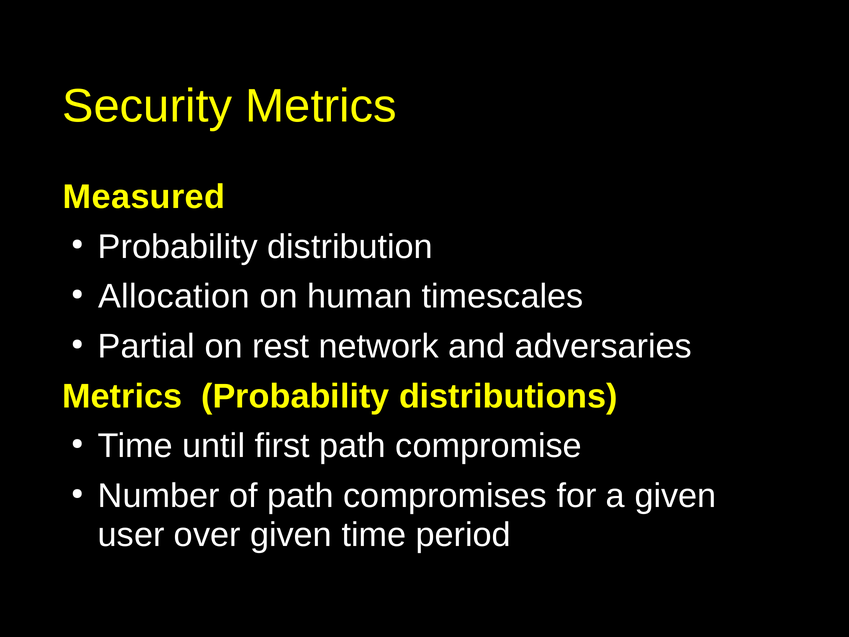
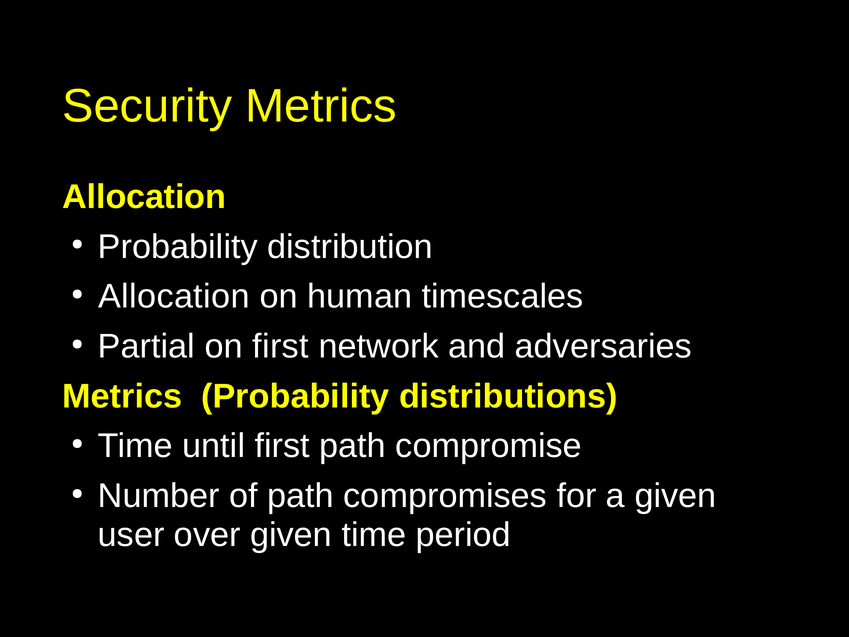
Measured at (144, 197): Measured -> Allocation
on rest: rest -> first
